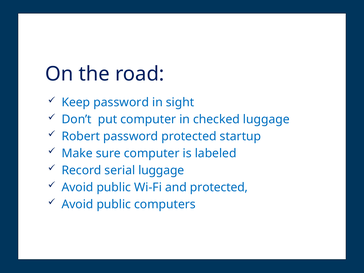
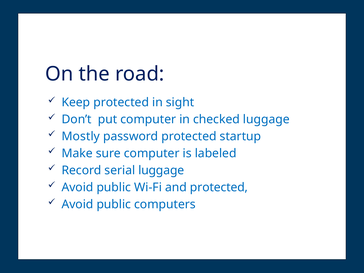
Keep password: password -> protected
Robert: Robert -> Mostly
